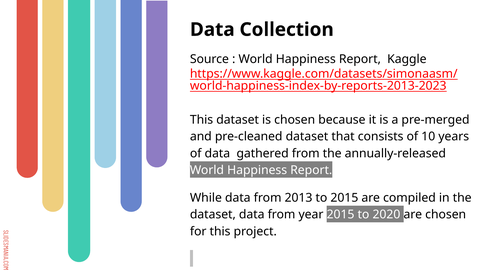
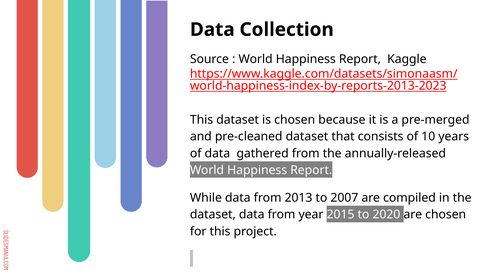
to 2015: 2015 -> 2007
